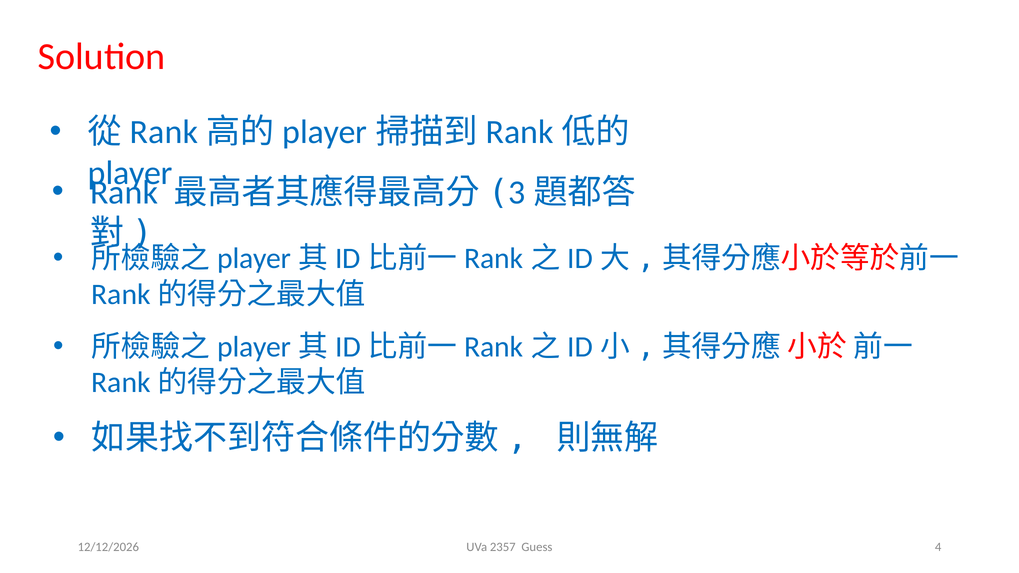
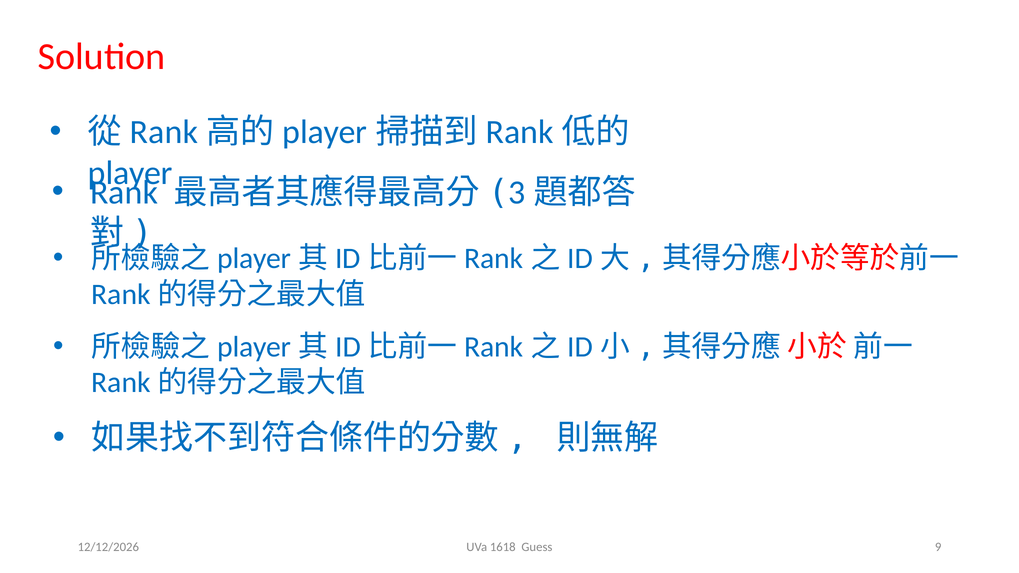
2357: 2357 -> 1618
4: 4 -> 9
